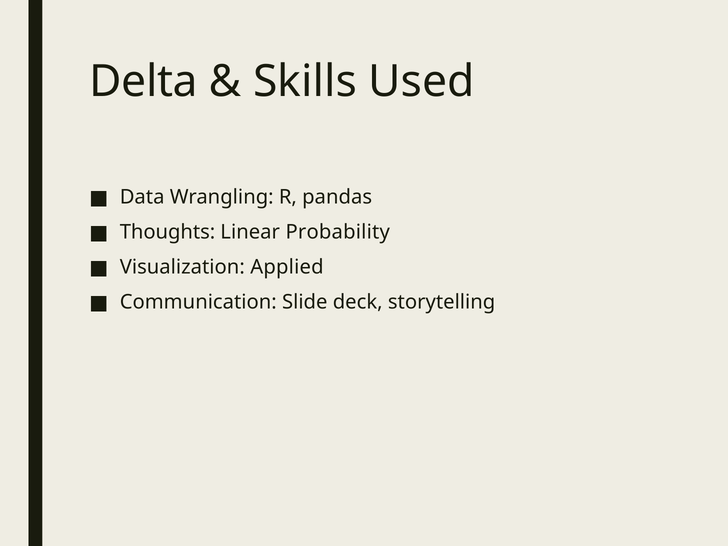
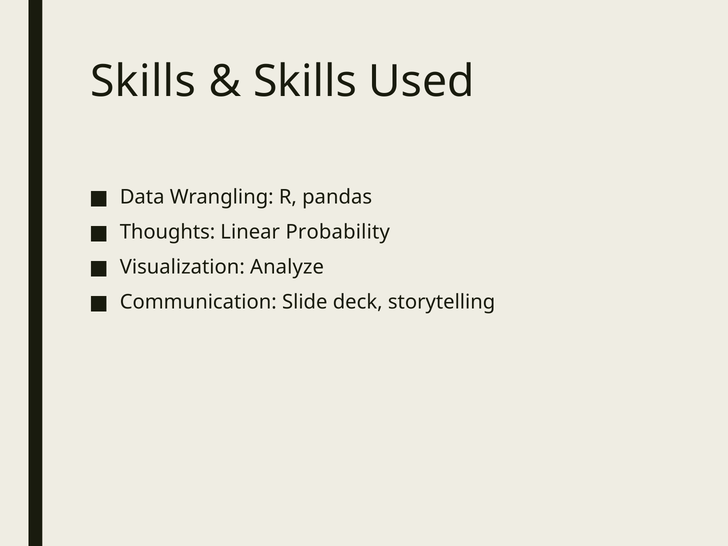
Delta at (143, 82): Delta -> Skills
Applied: Applied -> Analyze
